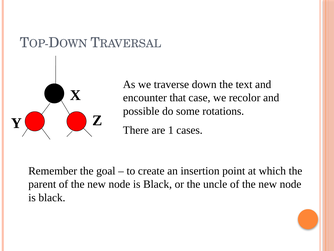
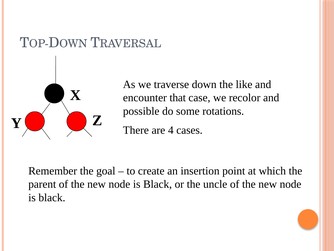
text: text -> like
1: 1 -> 4
